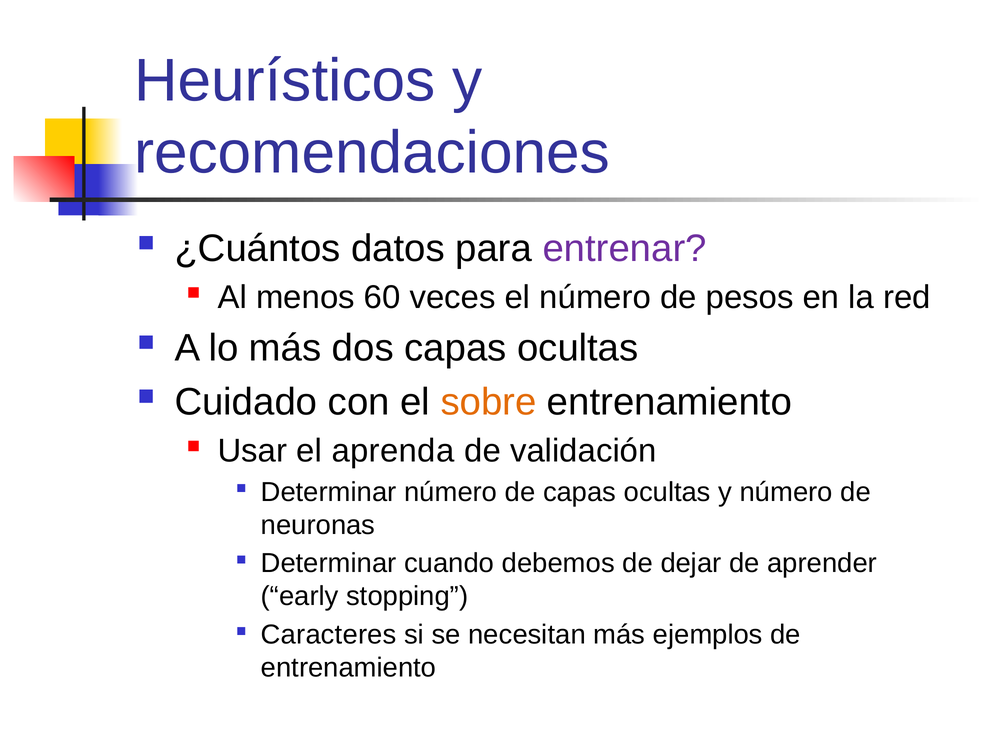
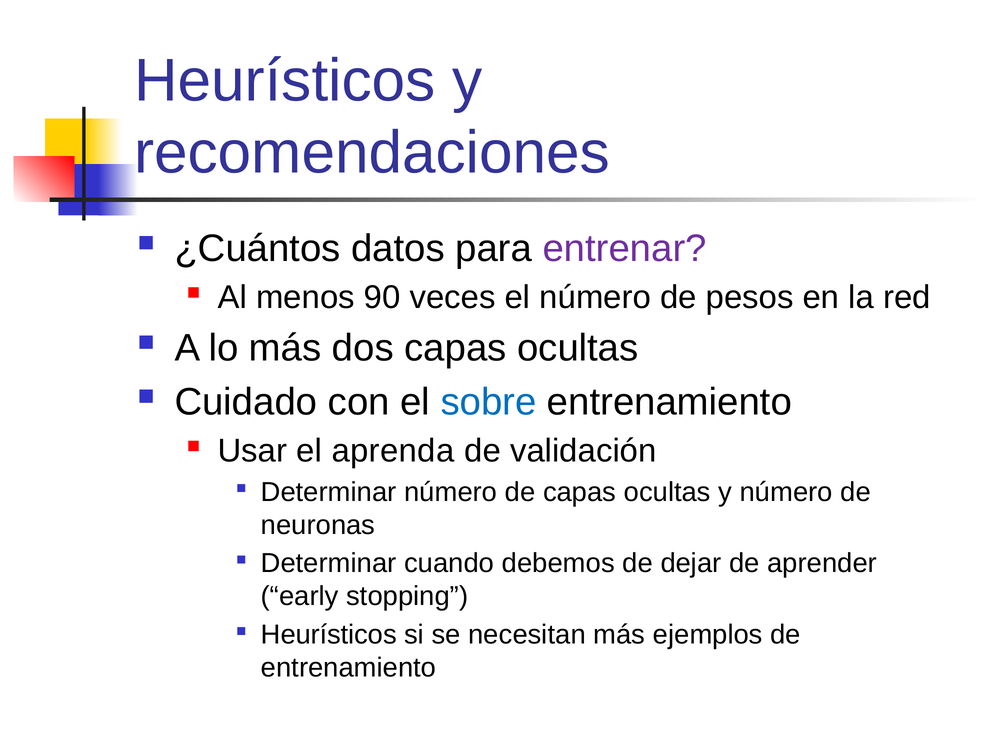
60: 60 -> 90
sobre colour: orange -> blue
Caracteres at (329, 635): Caracteres -> Heurísticos
